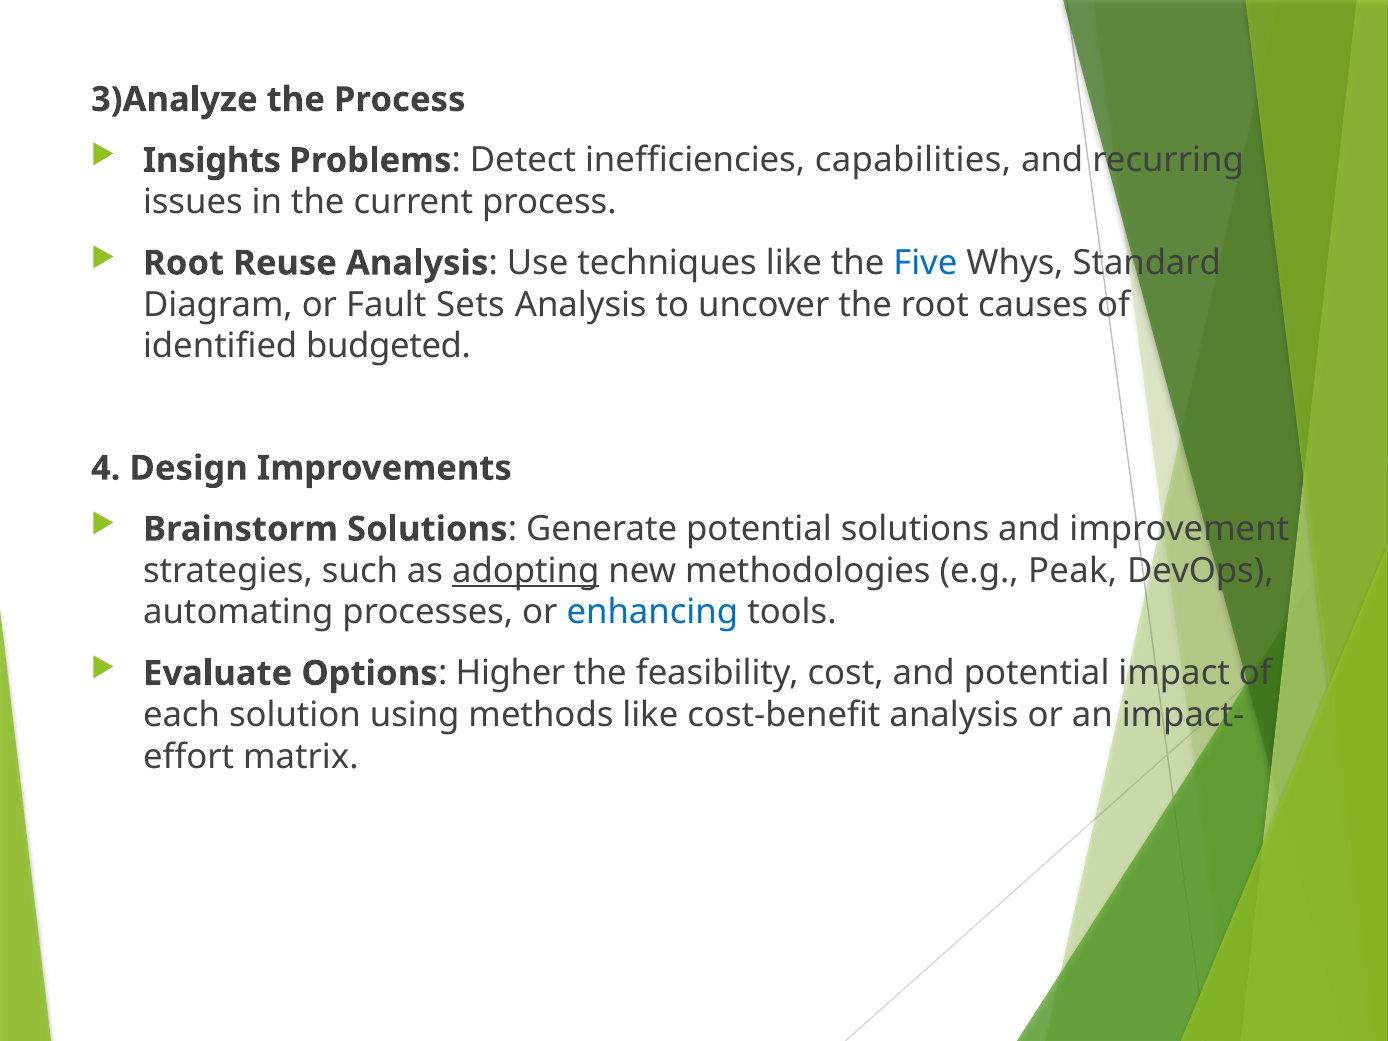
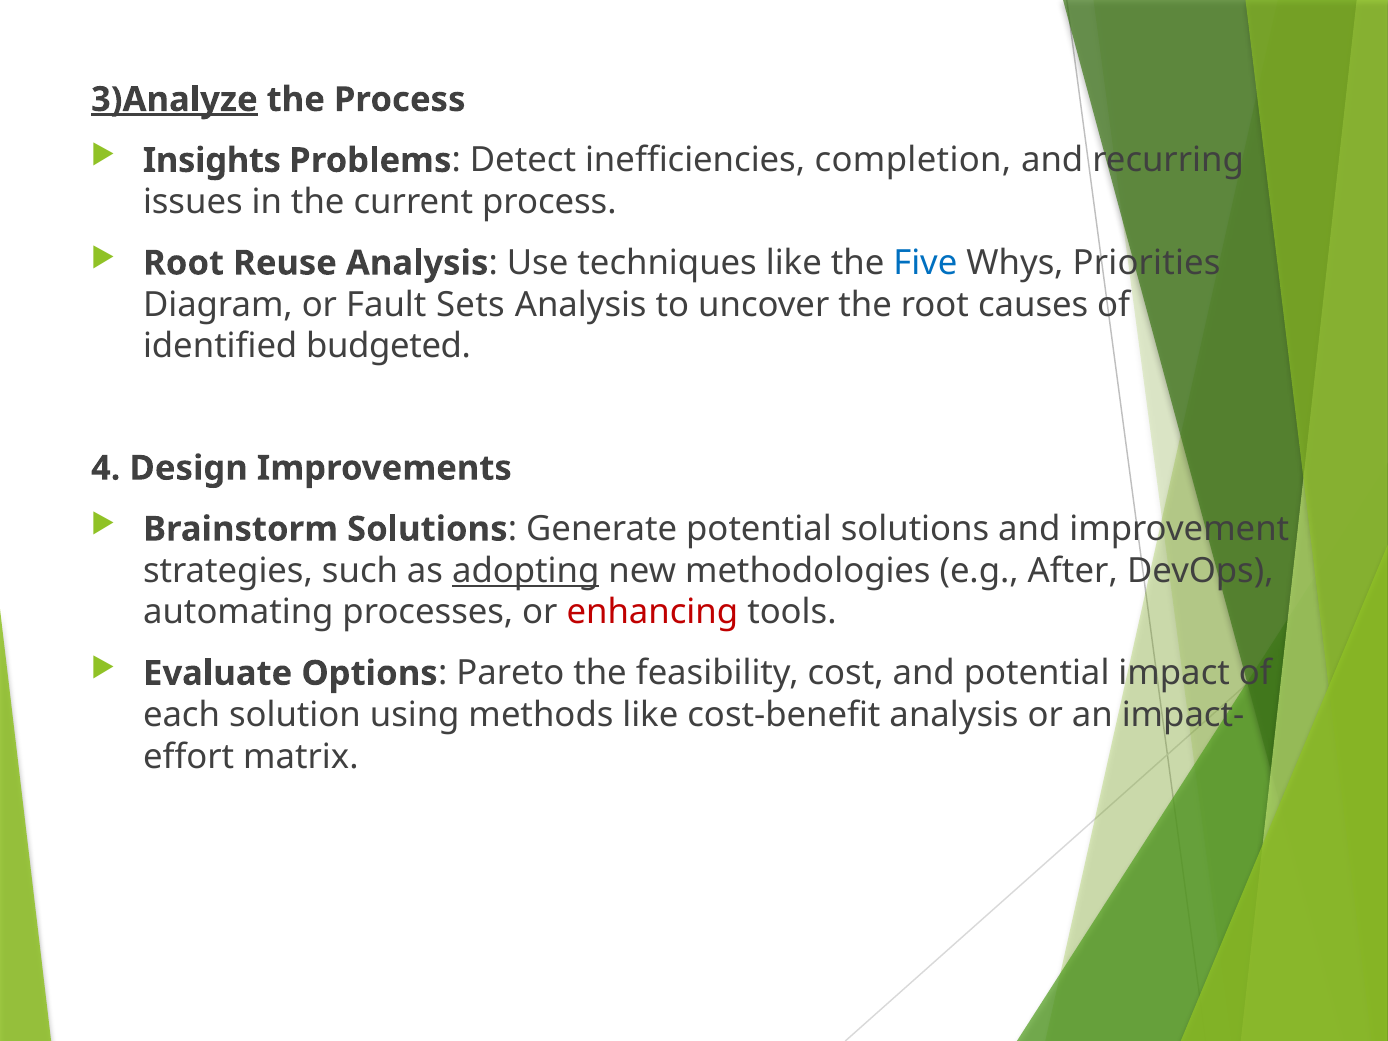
3)Analyze underline: none -> present
capabilities: capabilities -> completion
Standard: Standard -> Priorities
Peak: Peak -> After
enhancing colour: blue -> red
Higher: Higher -> Pareto
